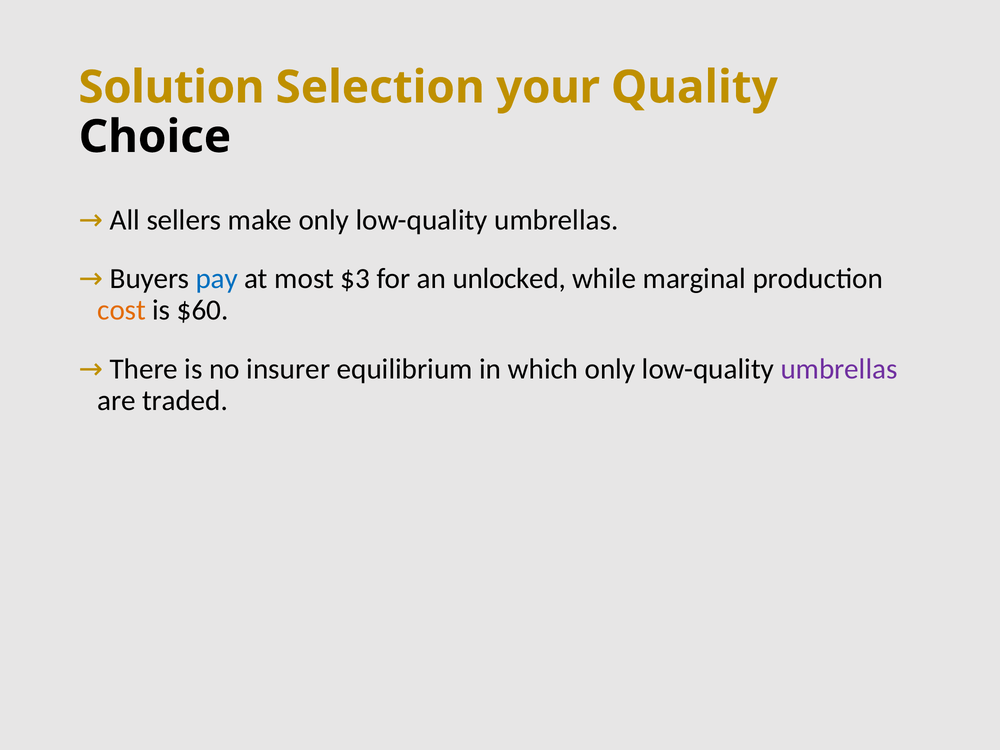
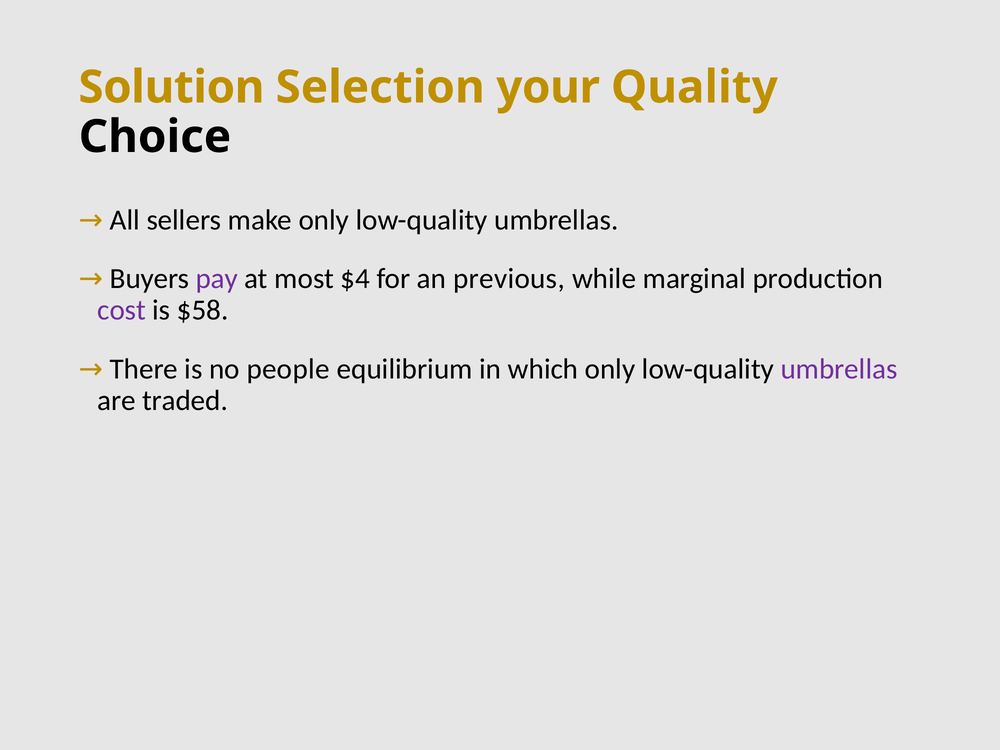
pay colour: blue -> purple
$3: $3 -> $4
unlocked: unlocked -> previous
cost colour: orange -> purple
$60: $60 -> $58
insurer: insurer -> people
